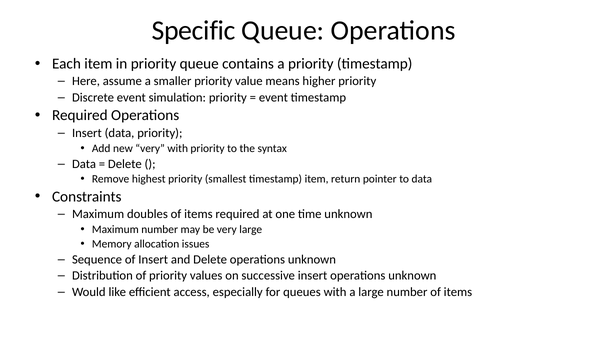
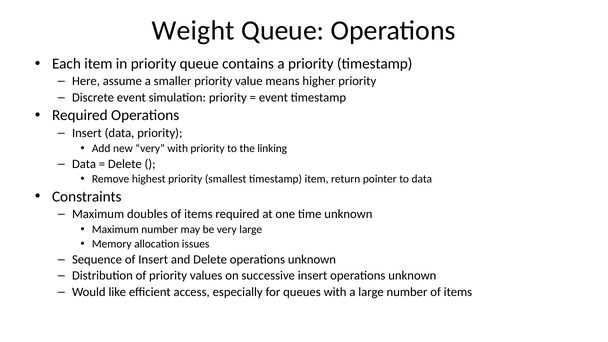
Specific: Specific -> Weight
syntax: syntax -> linking
